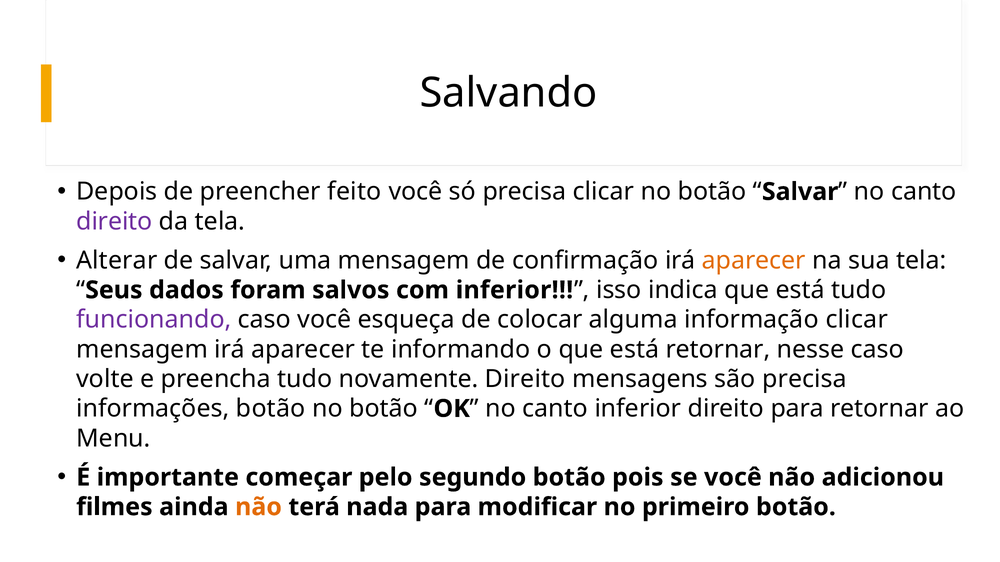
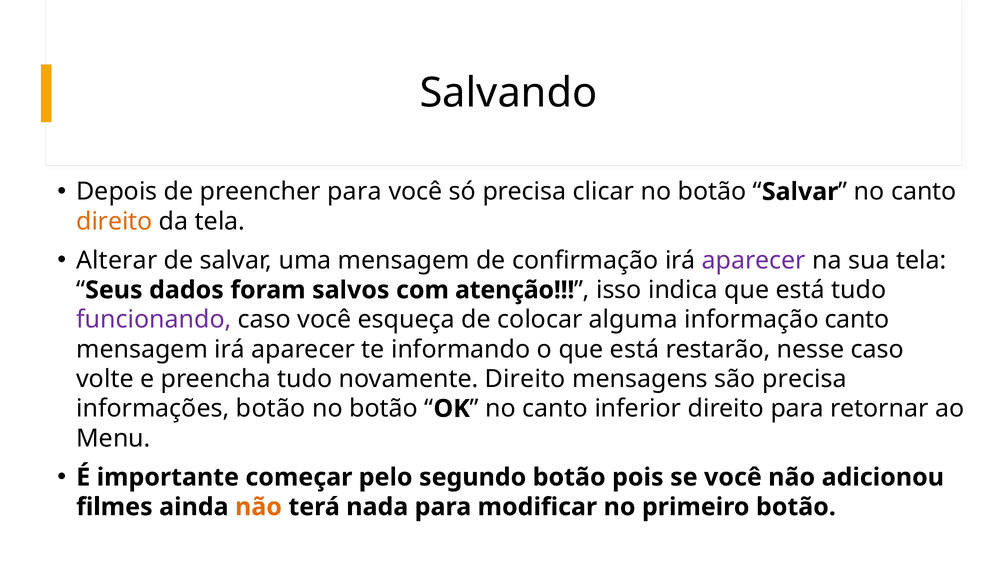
preencher feito: feito -> para
direito at (114, 222) colour: purple -> orange
aparecer at (754, 261) colour: orange -> purple
com inferior: inferior -> atenção
informação clicar: clicar -> canto
está retornar: retornar -> restarão
